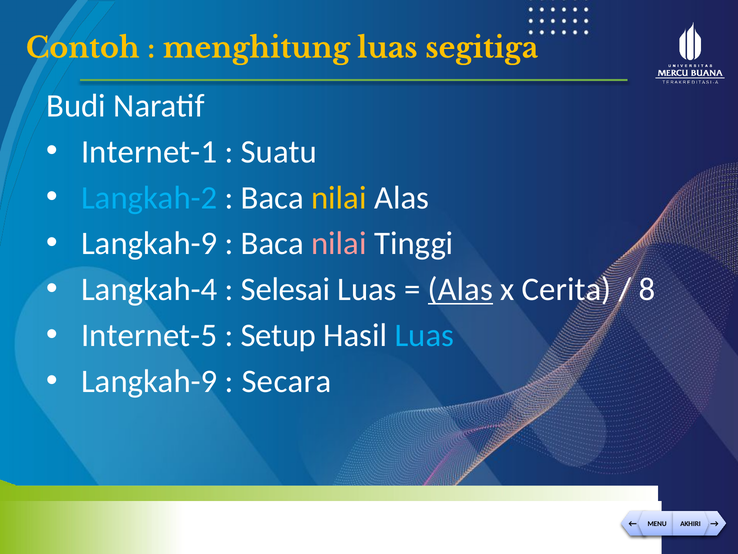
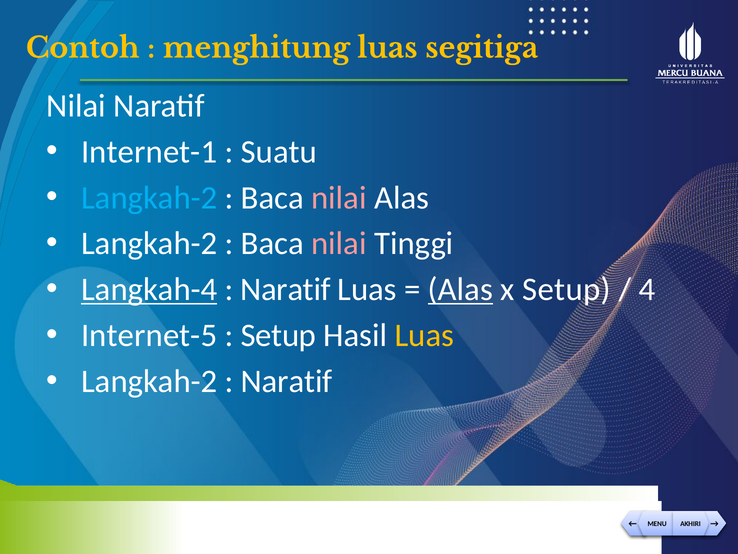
Budi at (76, 106): Budi -> Nilai
nilai at (339, 198) colour: yellow -> pink
Langkah-9 at (149, 243): Langkah-9 -> Langkah-2
Langkah-4 underline: none -> present
Selesai at (285, 289): Selesai -> Naratif
x Cerita: Cerita -> Setup
8: 8 -> 4
Luas at (424, 335) colour: light blue -> yellow
Langkah-9 at (149, 381): Langkah-9 -> Langkah-2
Secara at (286, 381): Secara -> Naratif
